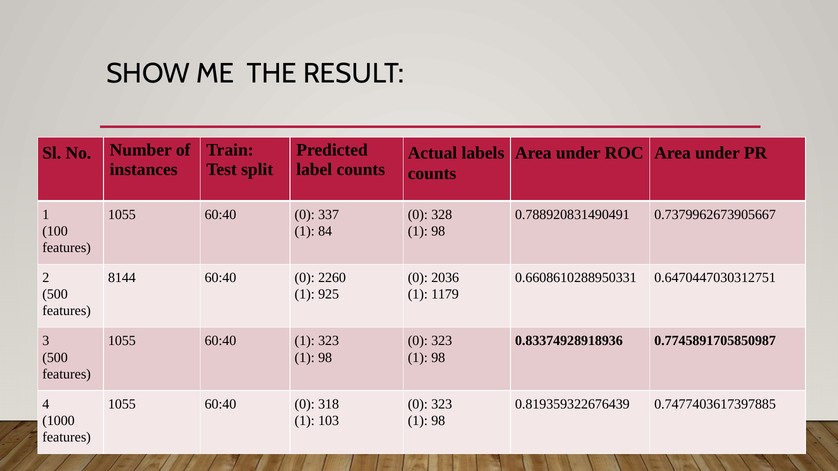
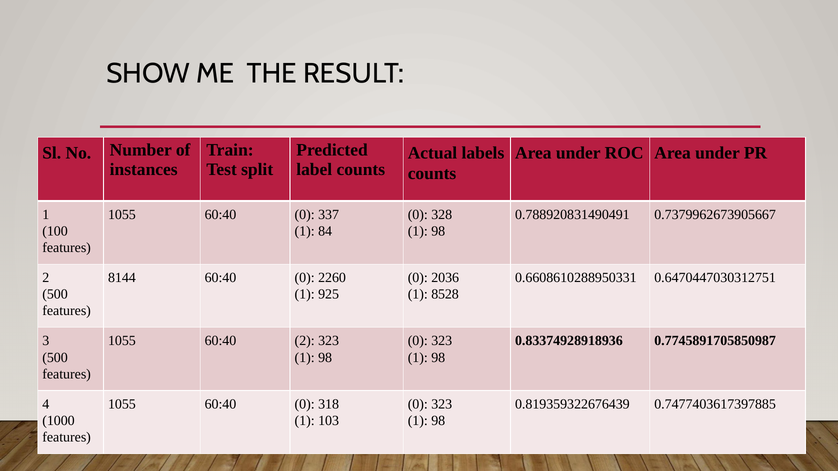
1179: 1179 -> 8528
60:40 1: 1 -> 2
